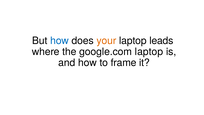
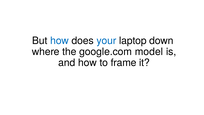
your colour: orange -> blue
leads: leads -> down
google.com laptop: laptop -> model
